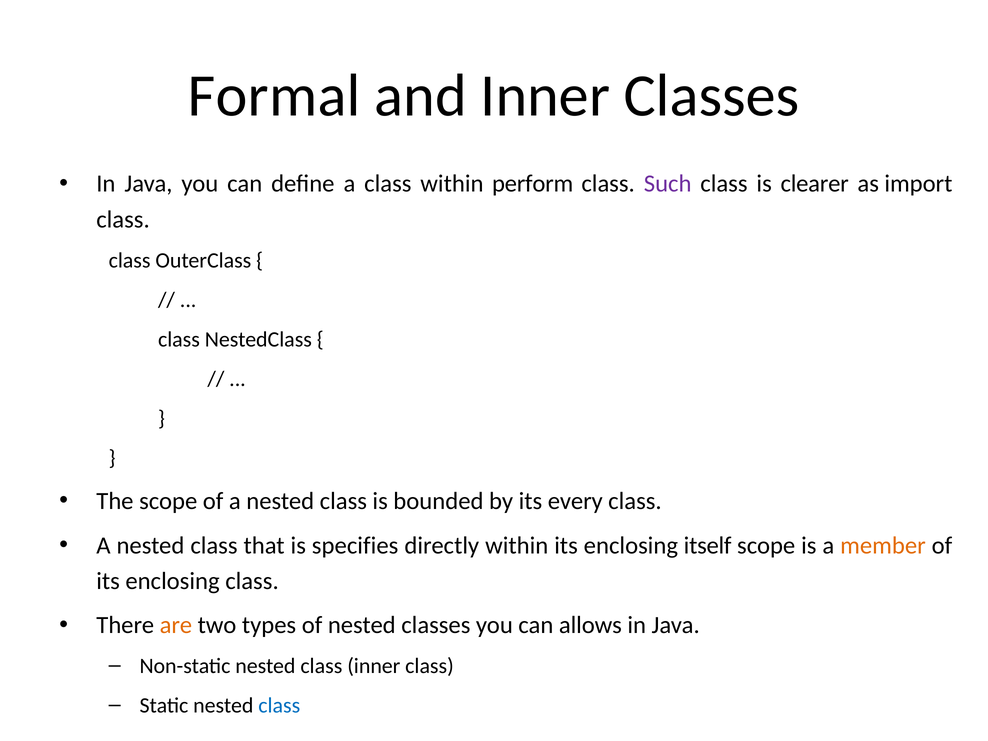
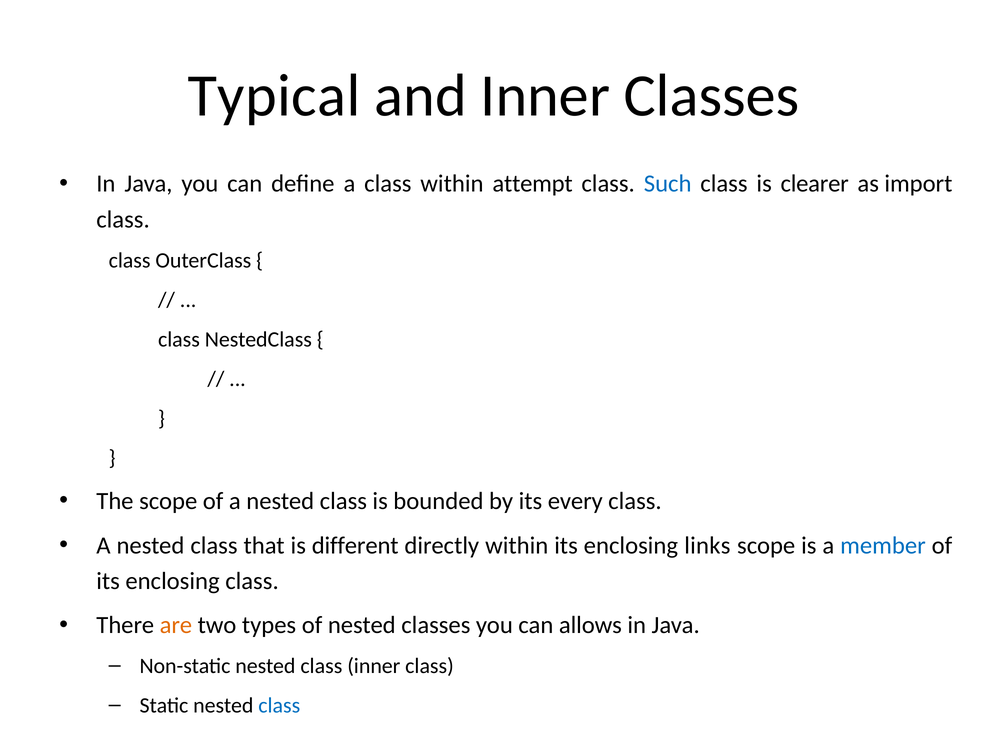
Formal: Formal -> Typical
perform: perform -> attempt
Such colour: purple -> blue
specifies: specifies -> different
itself: itself -> links
member colour: orange -> blue
